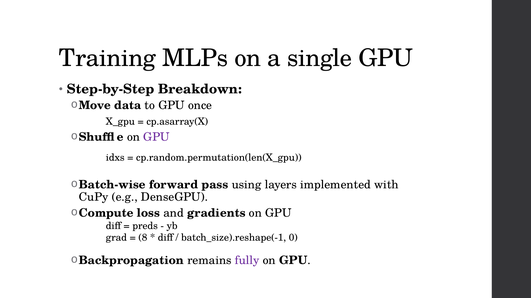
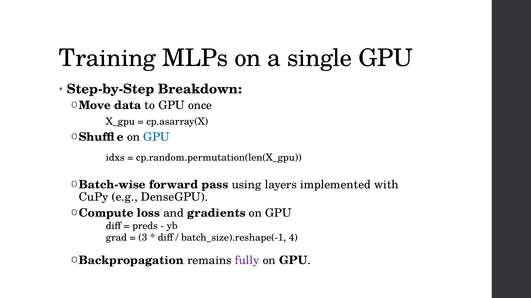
GPU at (156, 137) colour: purple -> blue
8: 8 -> 3
0: 0 -> 4
